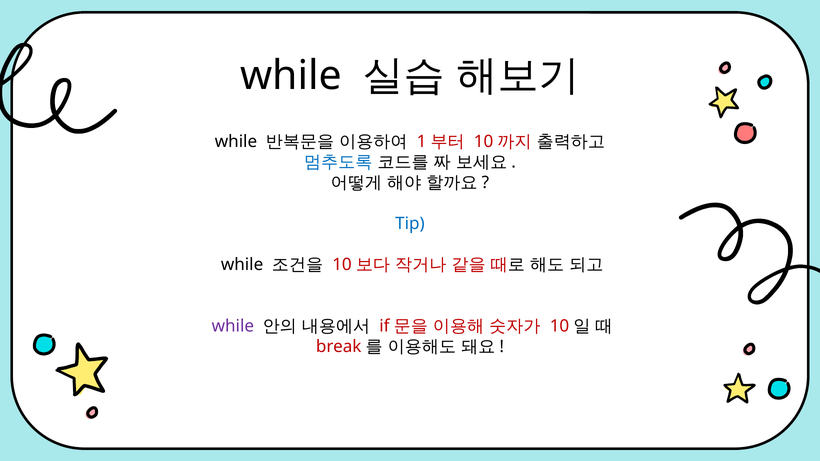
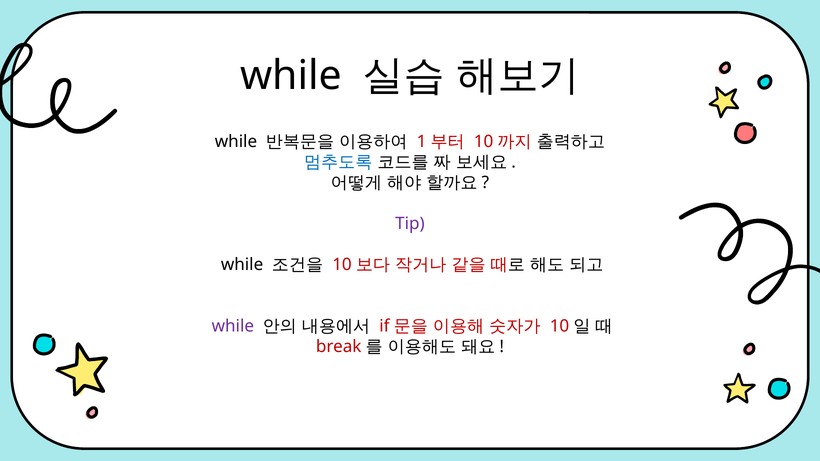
Tip colour: blue -> purple
